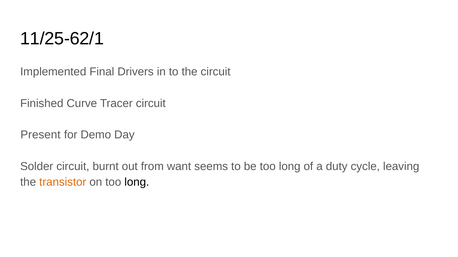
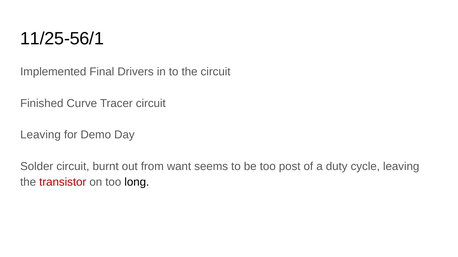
11/25-62/1: 11/25-62/1 -> 11/25-56/1
Present at (40, 135): Present -> Leaving
be too long: long -> post
transistor colour: orange -> red
